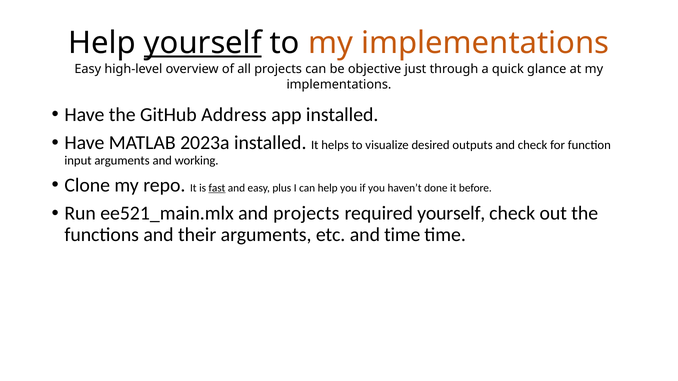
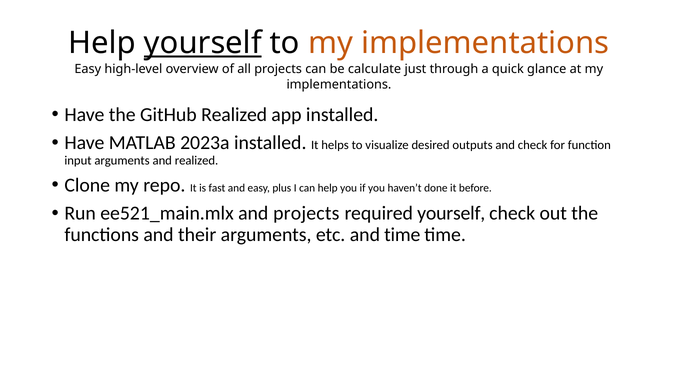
objective: objective -> calculate
GitHub Address: Address -> Realized
and working: working -> realized
fast underline: present -> none
